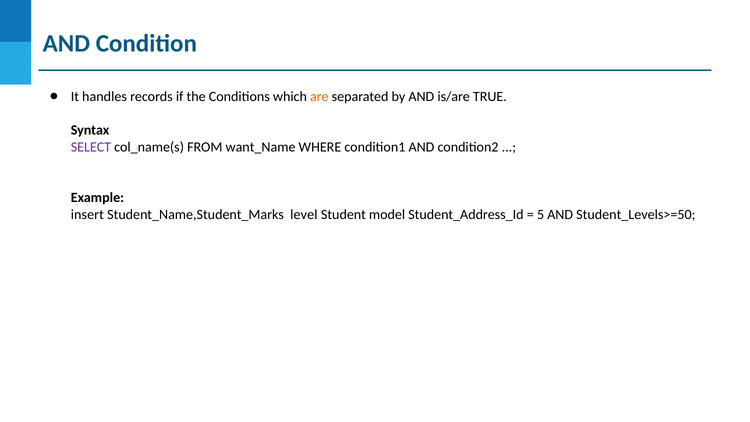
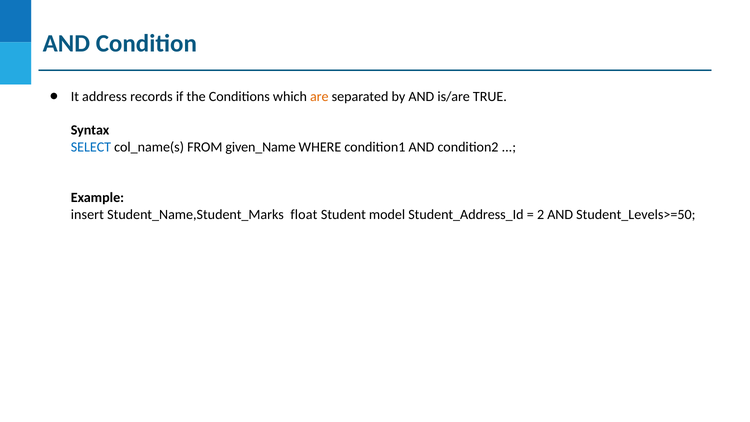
handles: handles -> address
SELECT colour: purple -> blue
want_Name: want_Name -> given_Name
level: level -> float
5: 5 -> 2
